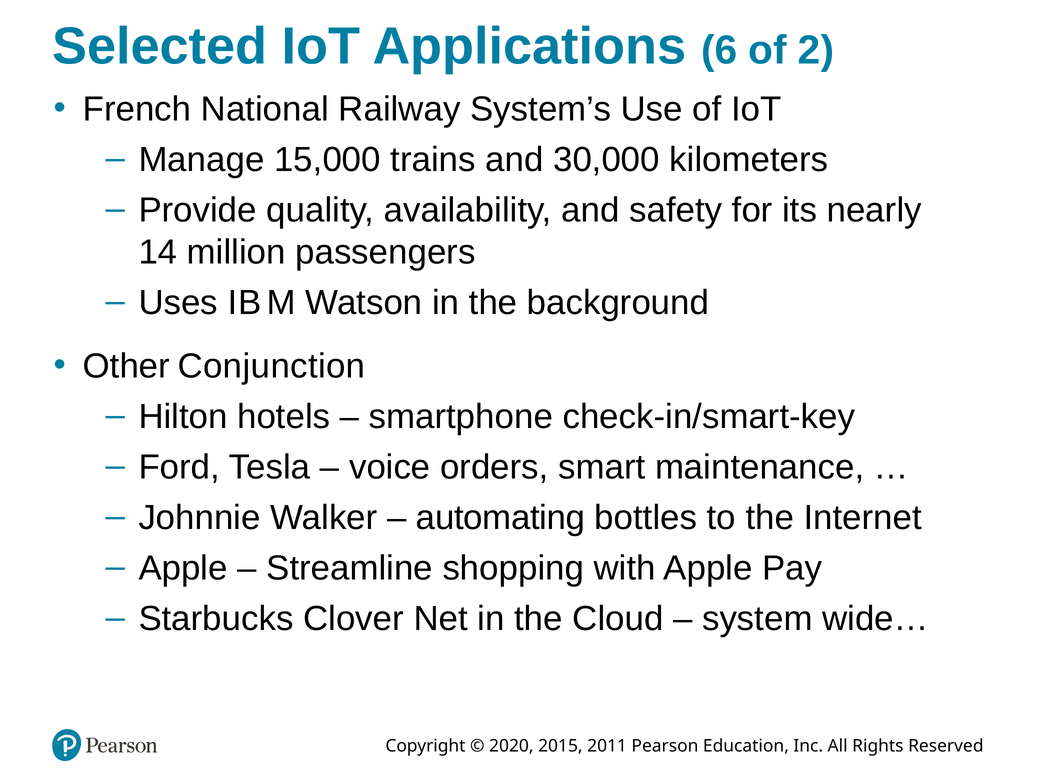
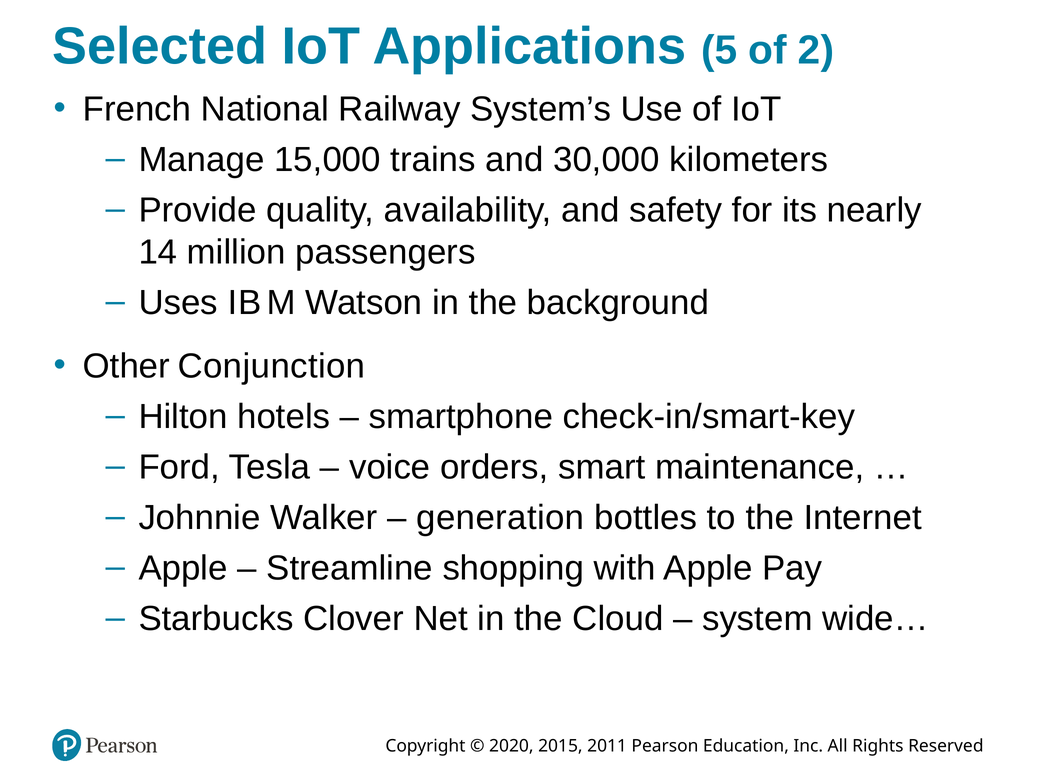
6: 6 -> 5
automating: automating -> generation
